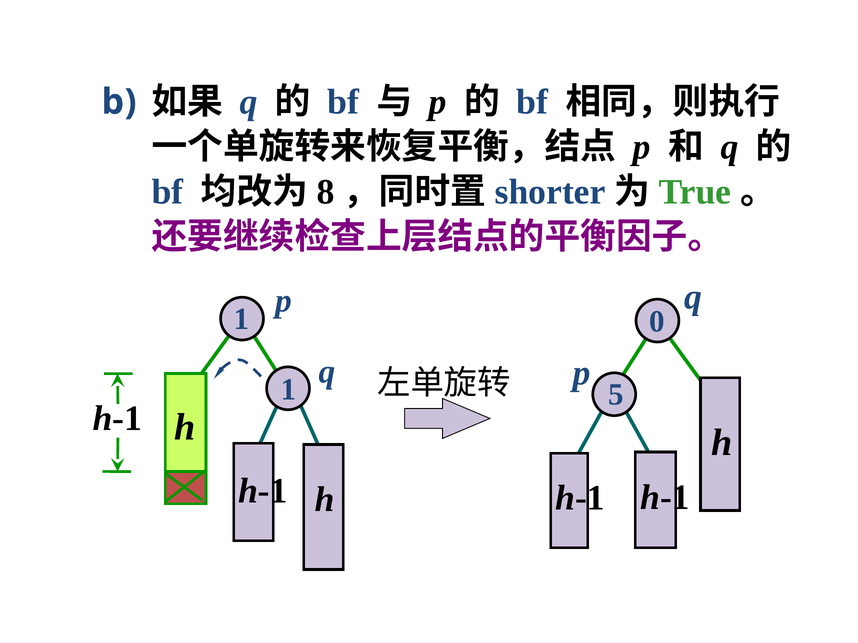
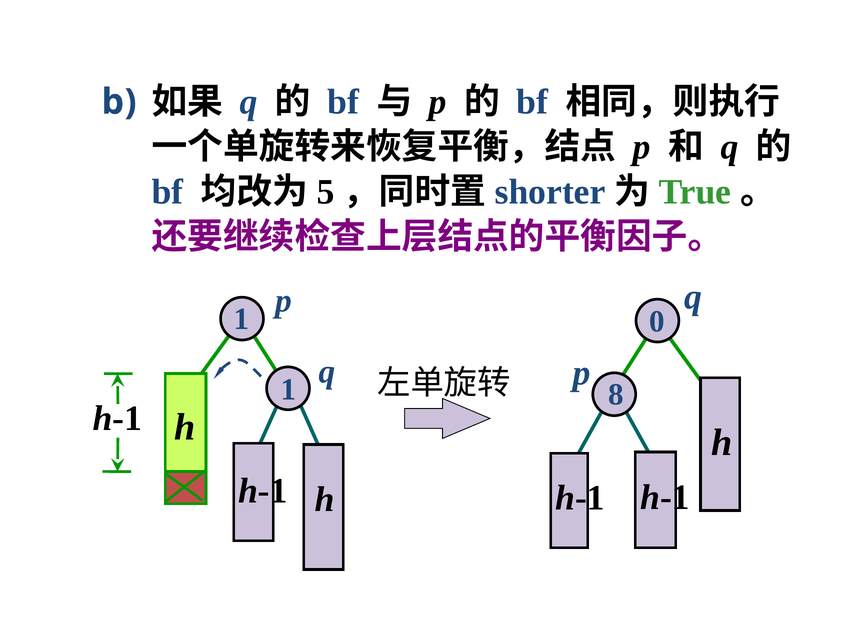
8: 8 -> 5
5: 5 -> 8
